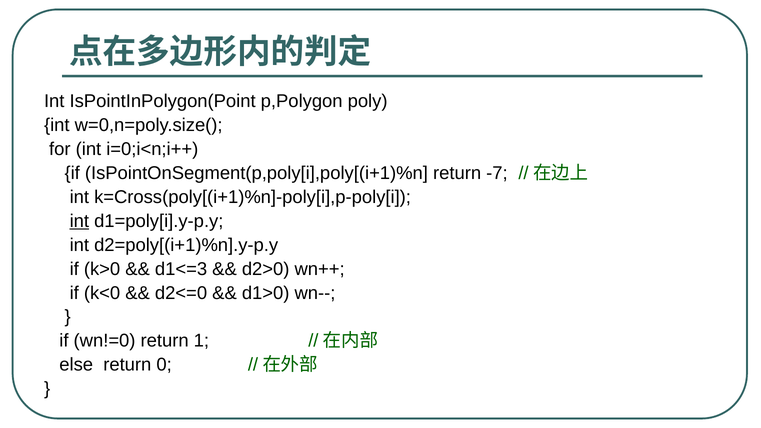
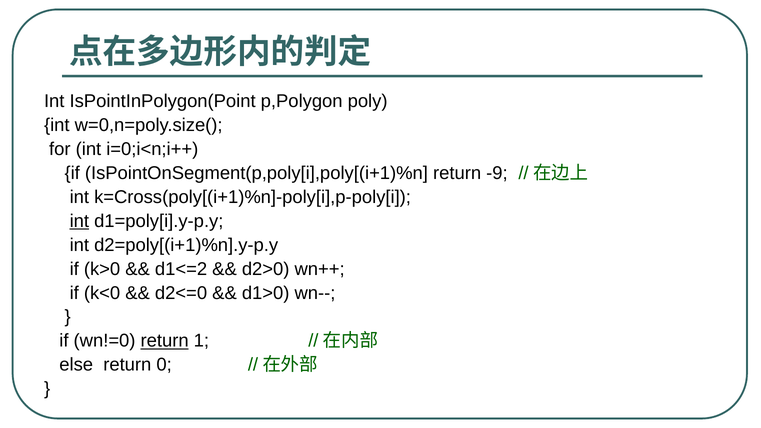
-7: -7 -> -9
d1<=3: d1<=3 -> d1<=2
return at (165, 341) underline: none -> present
